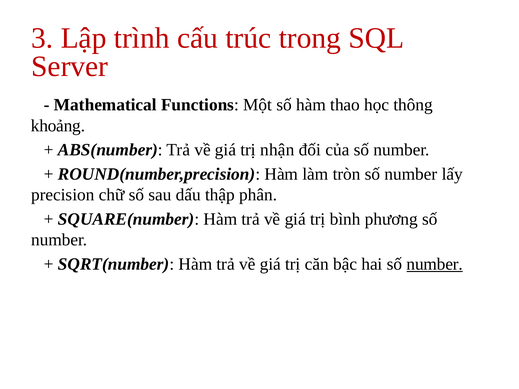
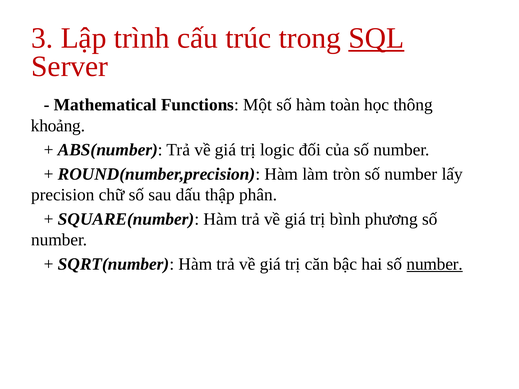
SQL underline: none -> present
thao: thao -> toàn
nhận: nhận -> logic
